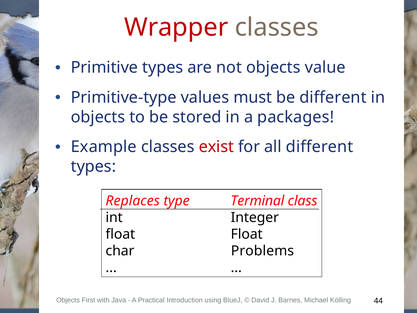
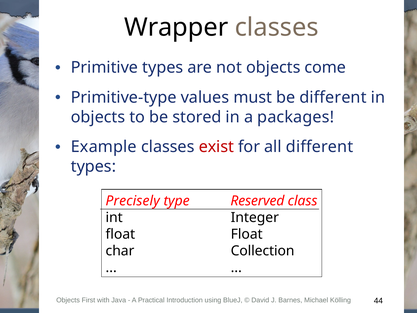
Wrapper colour: red -> black
value: value -> come
Replaces: Replaces -> Precisely
Terminal: Terminal -> Reserved
Problems: Problems -> Collection
